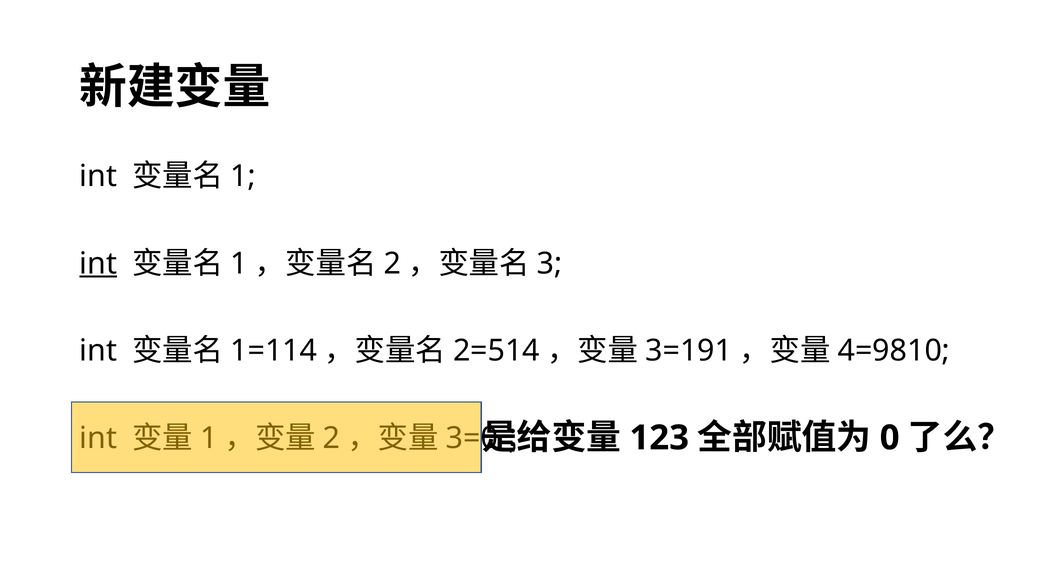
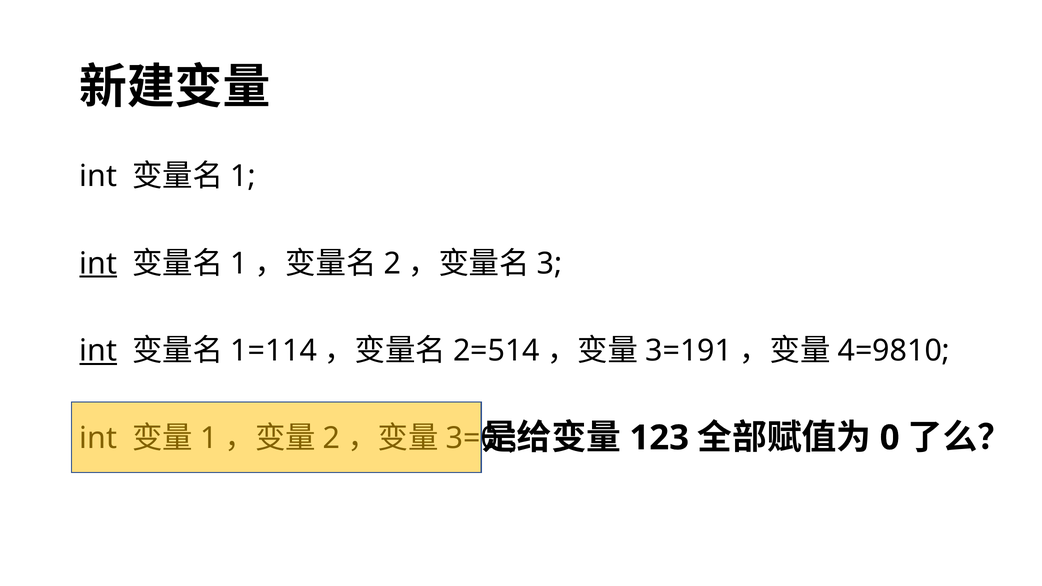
int at (98, 351) underline: none -> present
